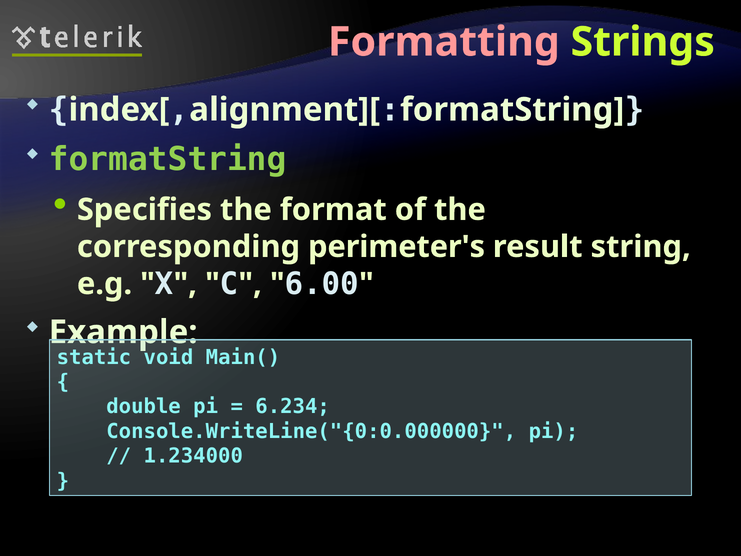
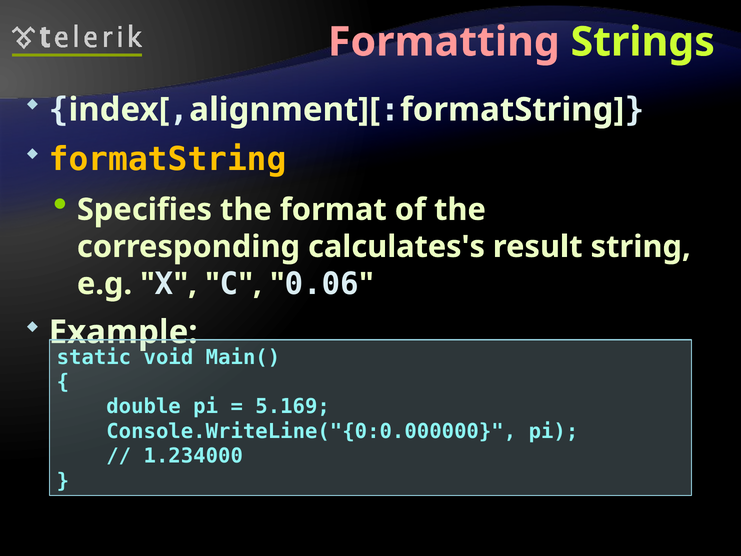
formatString at (168, 159) colour: light green -> yellow
perimeter's: perimeter's -> calculates's
6.00: 6.00 -> 0.06
6.234: 6.234 -> 5.169
